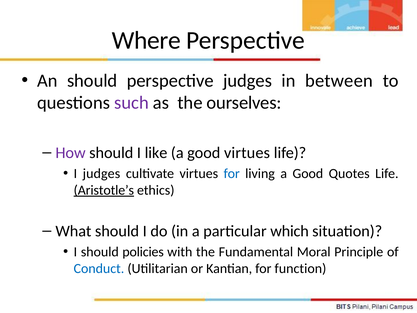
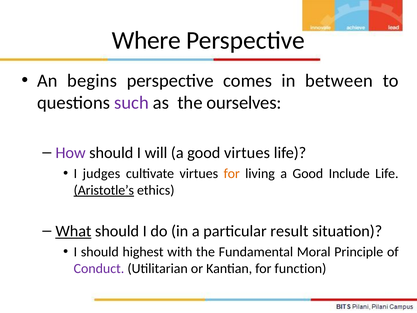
An should: should -> begins
perspective judges: judges -> comes
like: like -> will
for at (232, 173) colour: blue -> orange
Quotes: Quotes -> Include
What underline: none -> present
which: which -> result
policies: policies -> highest
Conduct colour: blue -> purple
